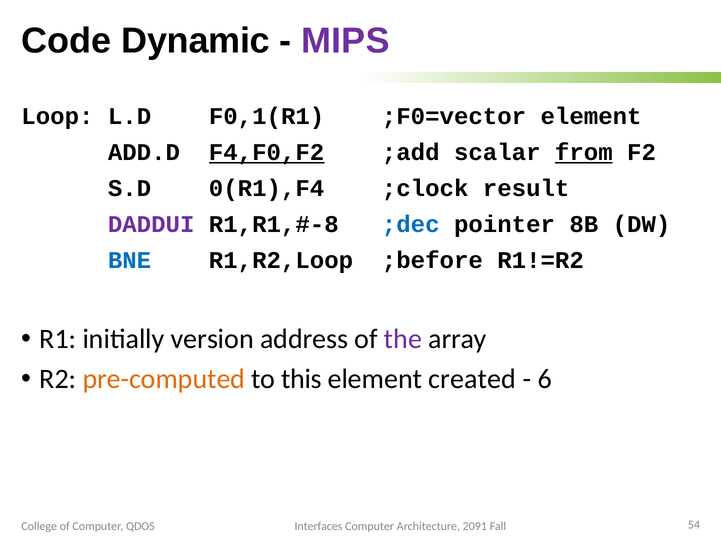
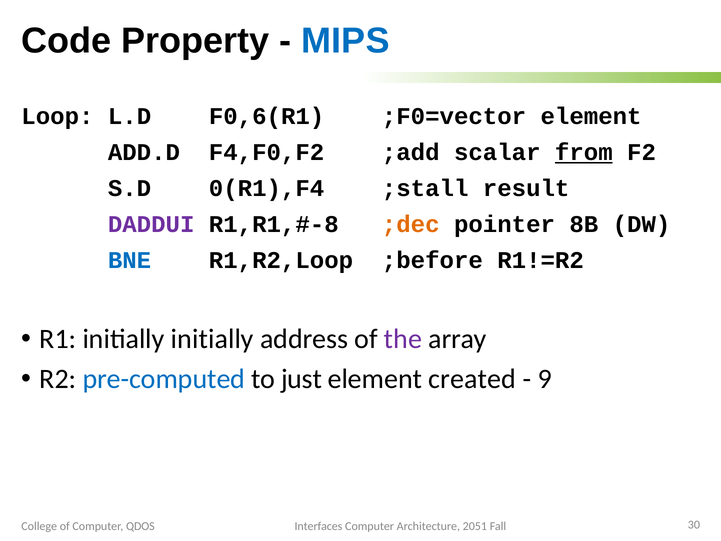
Dynamic: Dynamic -> Property
MIPS colour: purple -> blue
F0,1(R1: F0,1(R1 -> F0,6(R1
F4,F0,F2 underline: present -> none
;clock: ;clock -> ;stall
;dec colour: blue -> orange
initially version: version -> initially
pre-computed colour: orange -> blue
this: this -> just
6: 6 -> 9
2091: 2091 -> 2051
54: 54 -> 30
